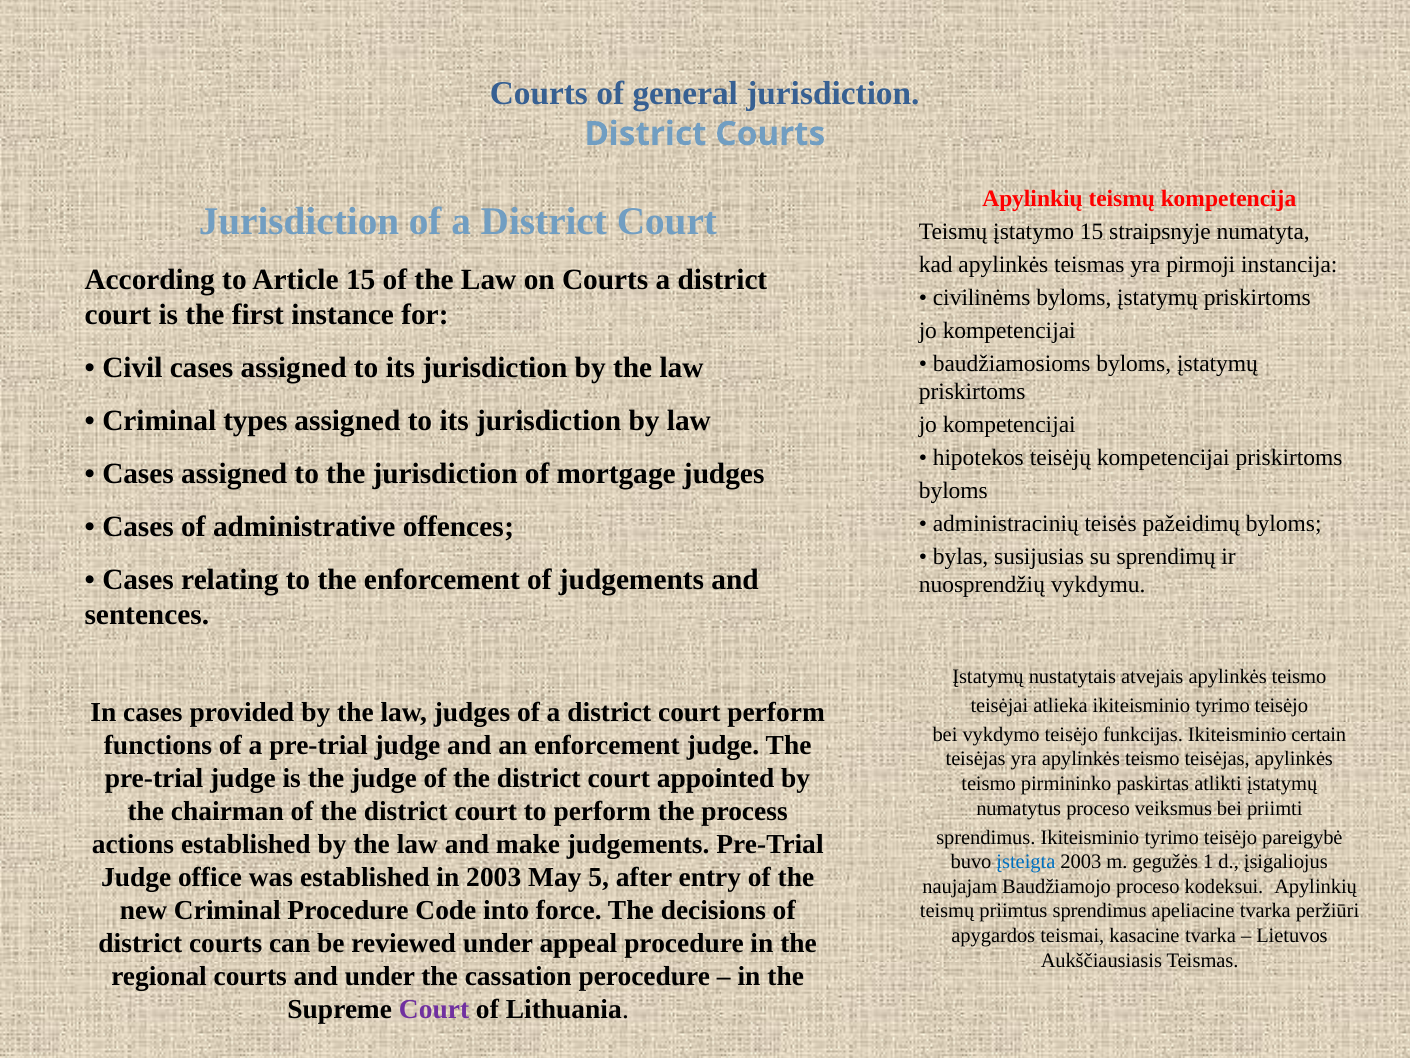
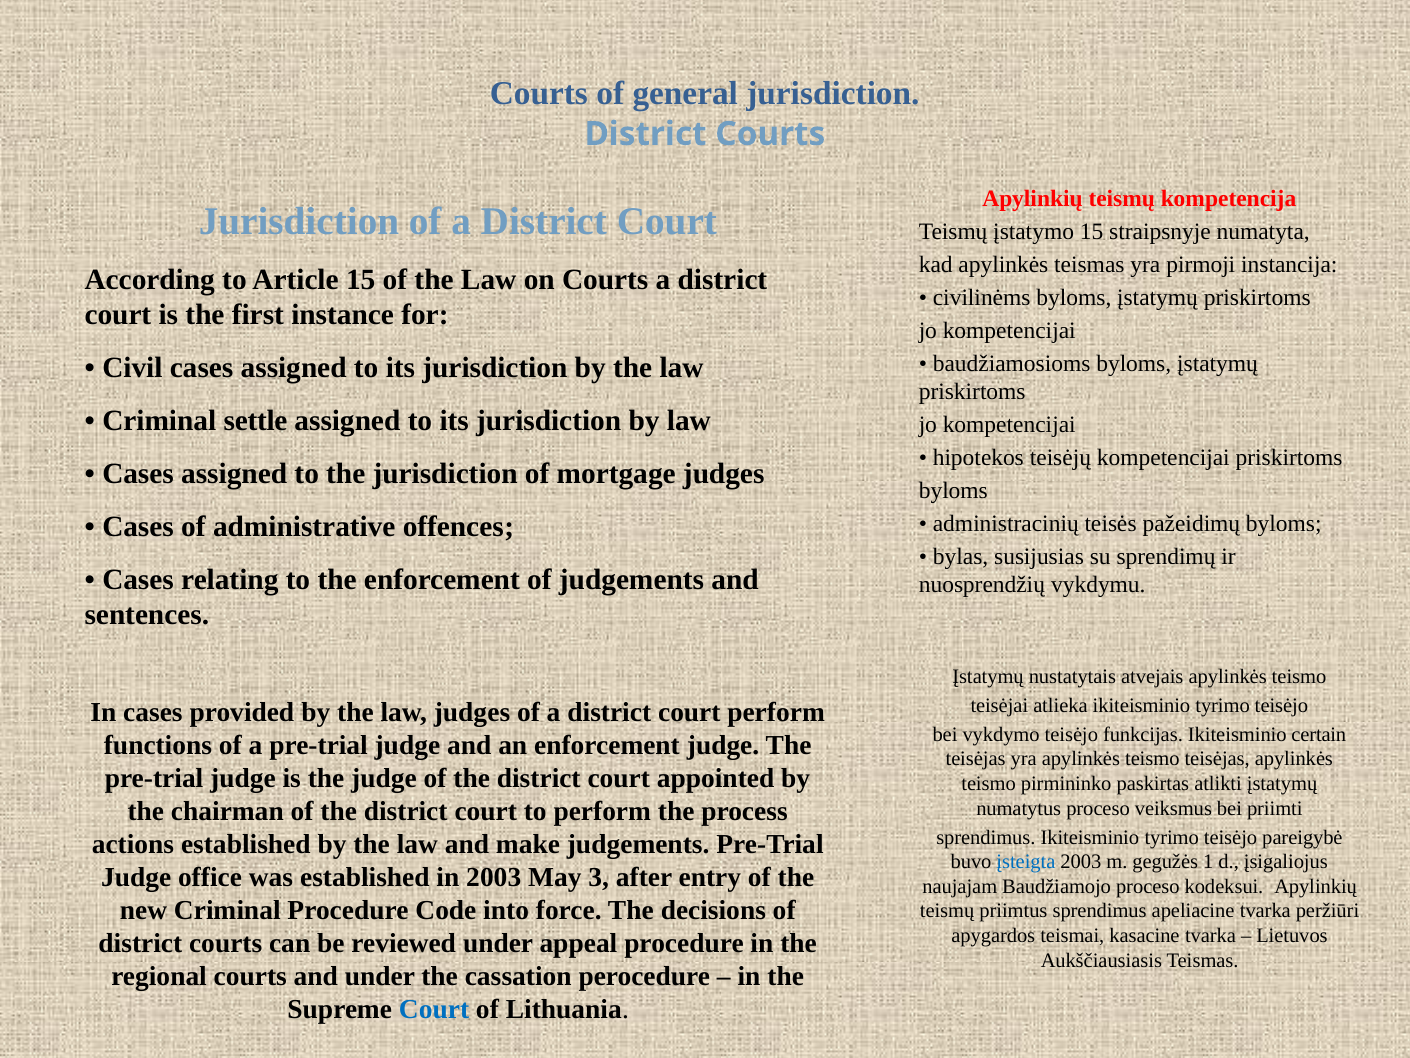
types: types -> settle
5: 5 -> 3
Court at (434, 1009) colour: purple -> blue
